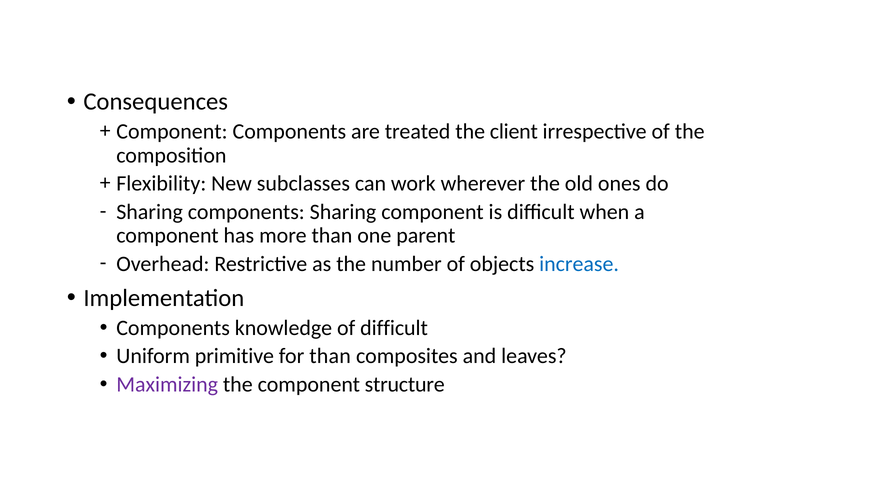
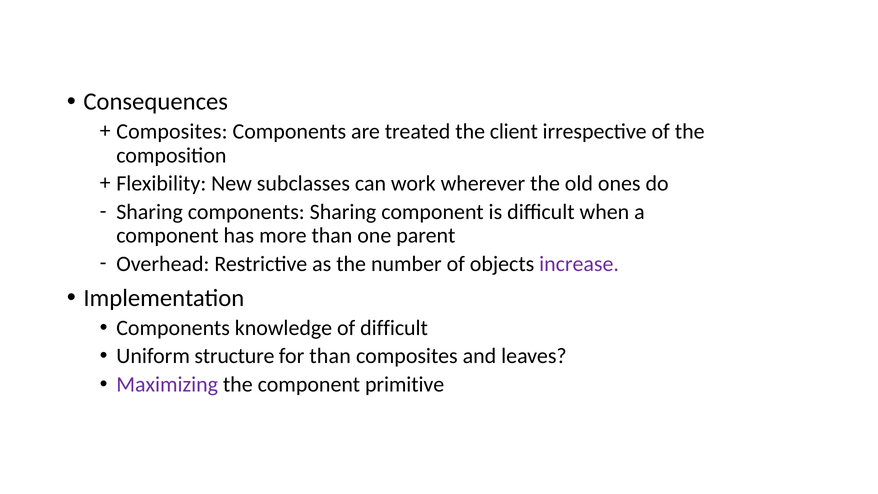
Component at (172, 132): Component -> Composites
increase colour: blue -> purple
primitive: primitive -> structure
structure: structure -> primitive
